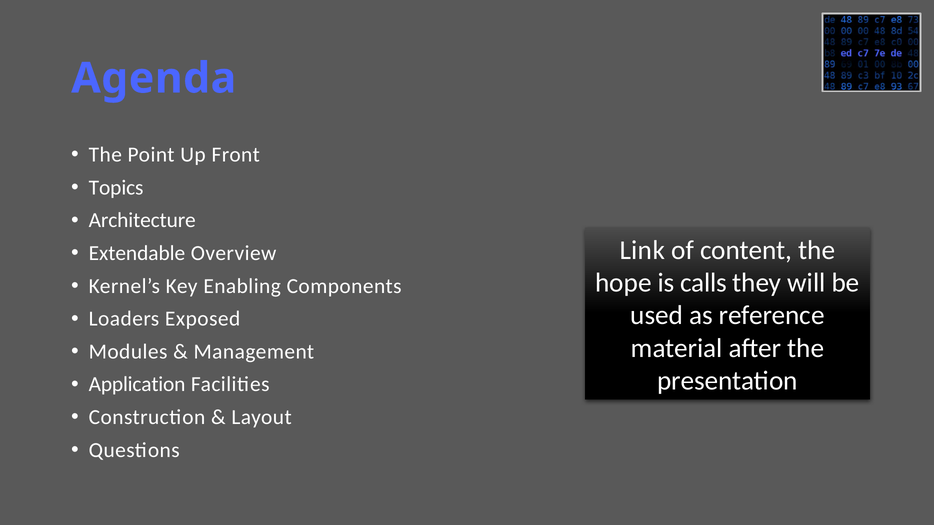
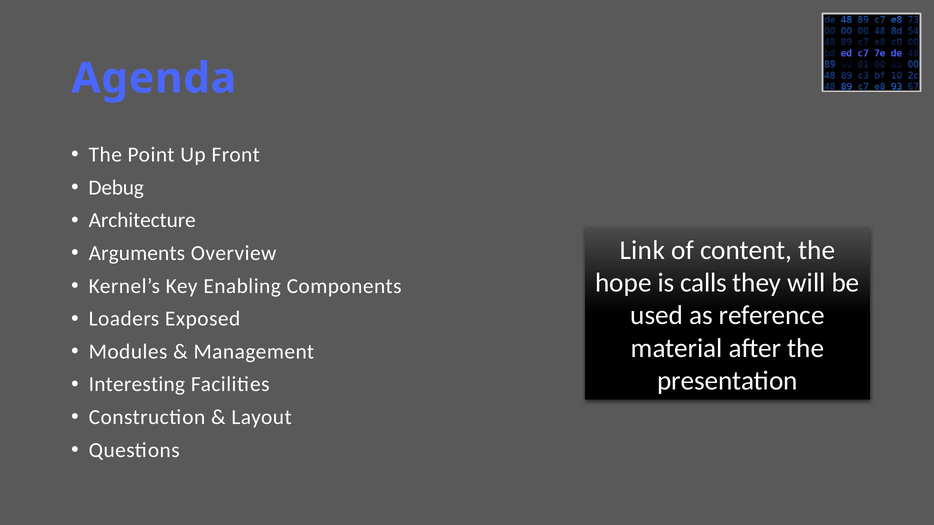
Topics: Topics -> Debug
Extendable: Extendable -> Arguments
Application: Application -> Interesting
